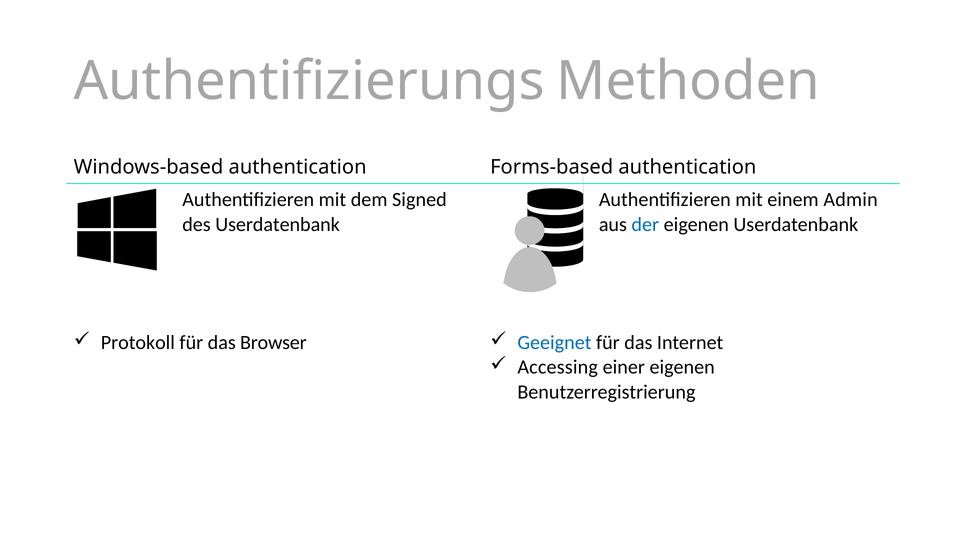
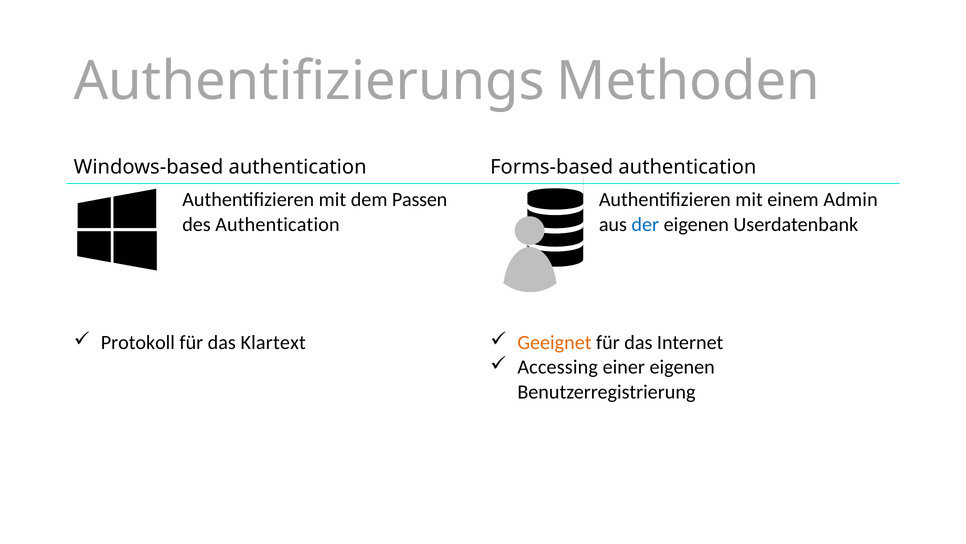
Signed: Signed -> Passen
des Userdatenbank: Userdatenbank -> Authentication
Browser: Browser -> Klartext
Geeignet colour: blue -> orange
